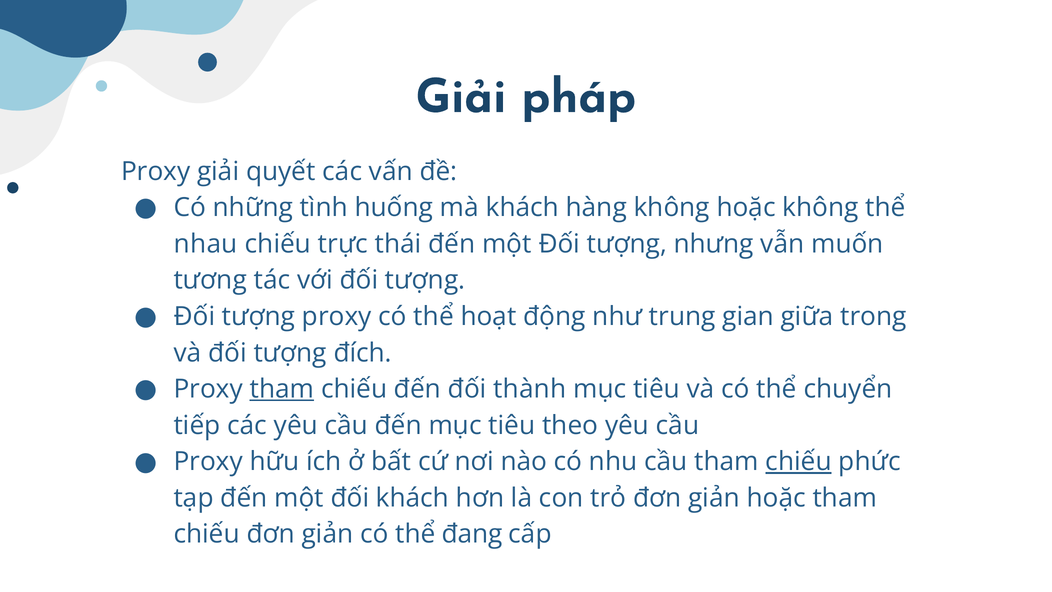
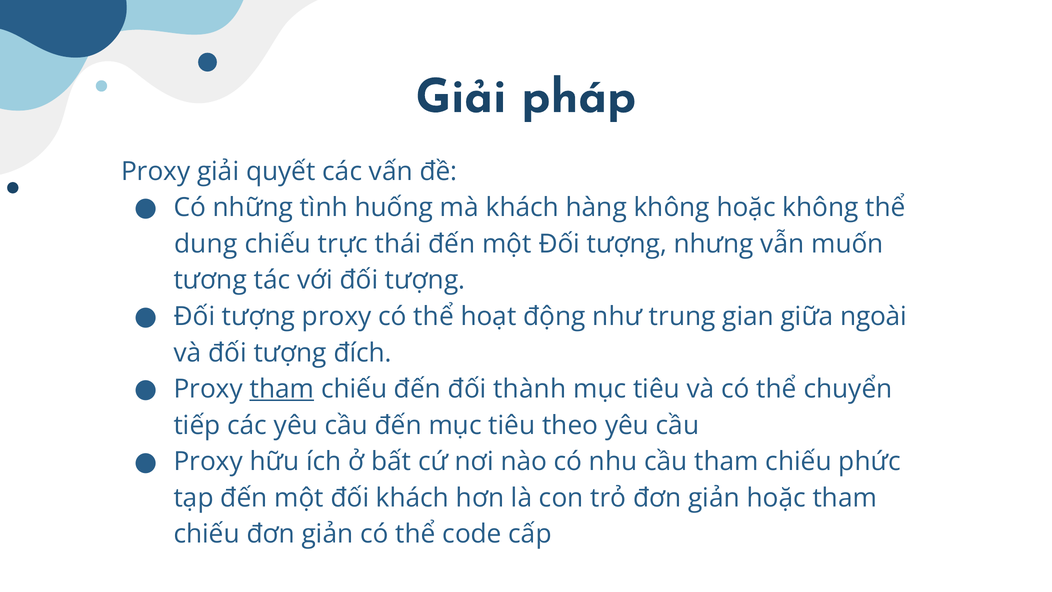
nhau: nhau -> dung
trong: trong -> ngoài
chiếu at (799, 462) underline: present -> none
đang: đang -> code
